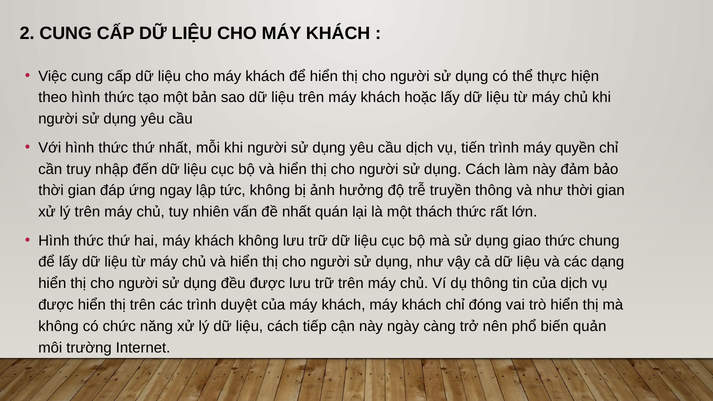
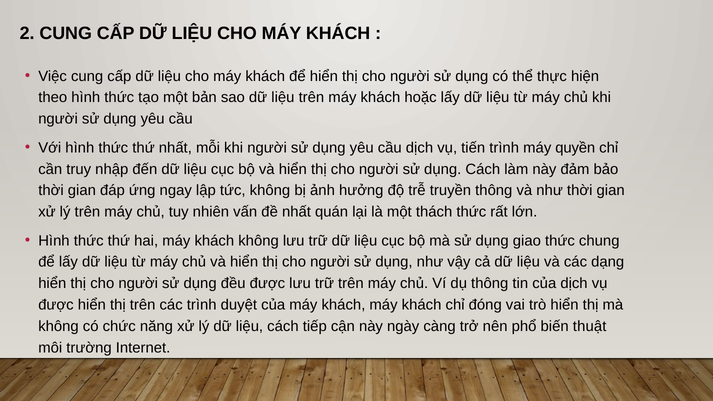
quản: quản -> thuật
